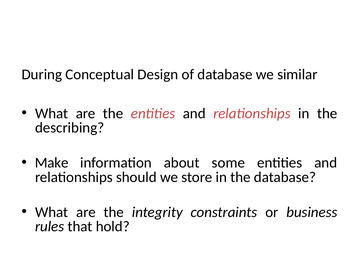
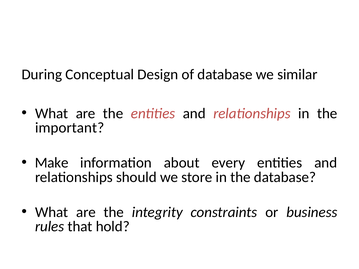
describing: describing -> important
some: some -> every
